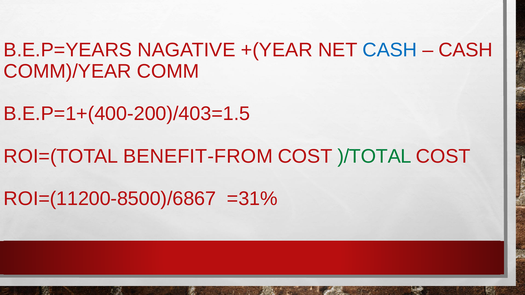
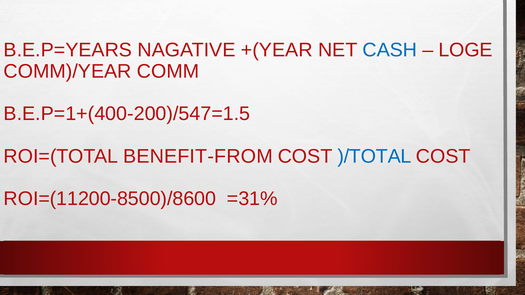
CASH at (466, 50): CASH -> LOGE
B.E.P=1+(400-200)/403=1.5: B.E.P=1+(400-200)/403=1.5 -> B.E.P=1+(400-200)/547=1.5
)/TOTAL colour: green -> blue
ROI=(11200-8500)/6867: ROI=(11200-8500)/6867 -> ROI=(11200-8500)/8600
